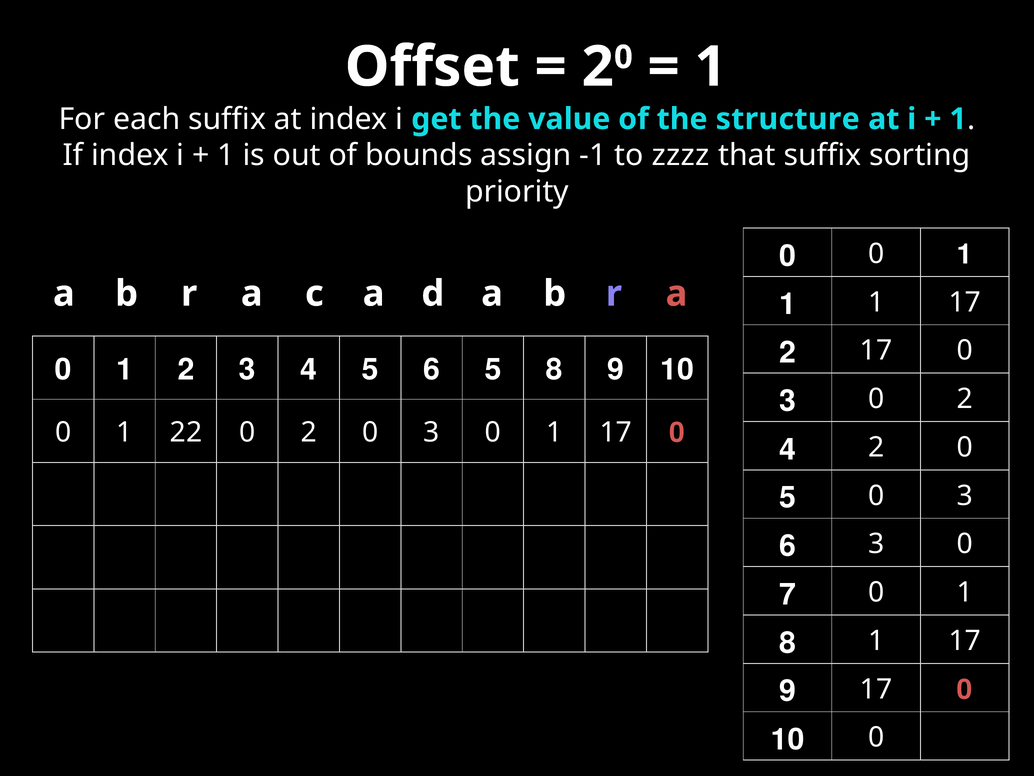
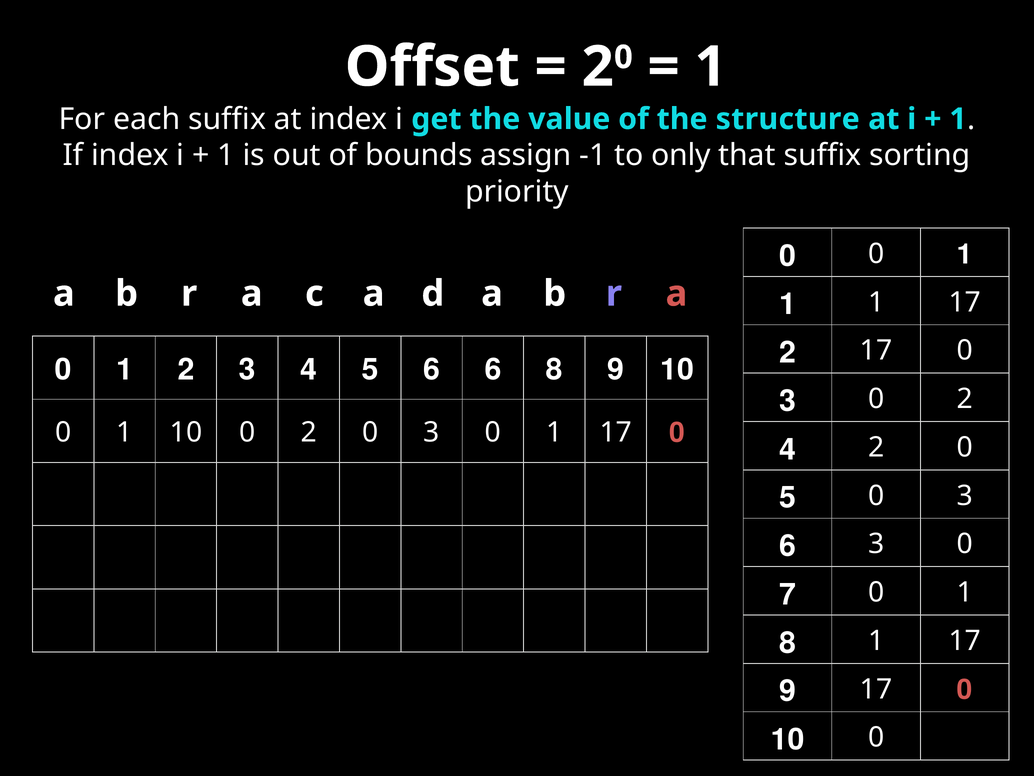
zzzz: zzzz -> only
6 5: 5 -> 6
1 22: 22 -> 10
